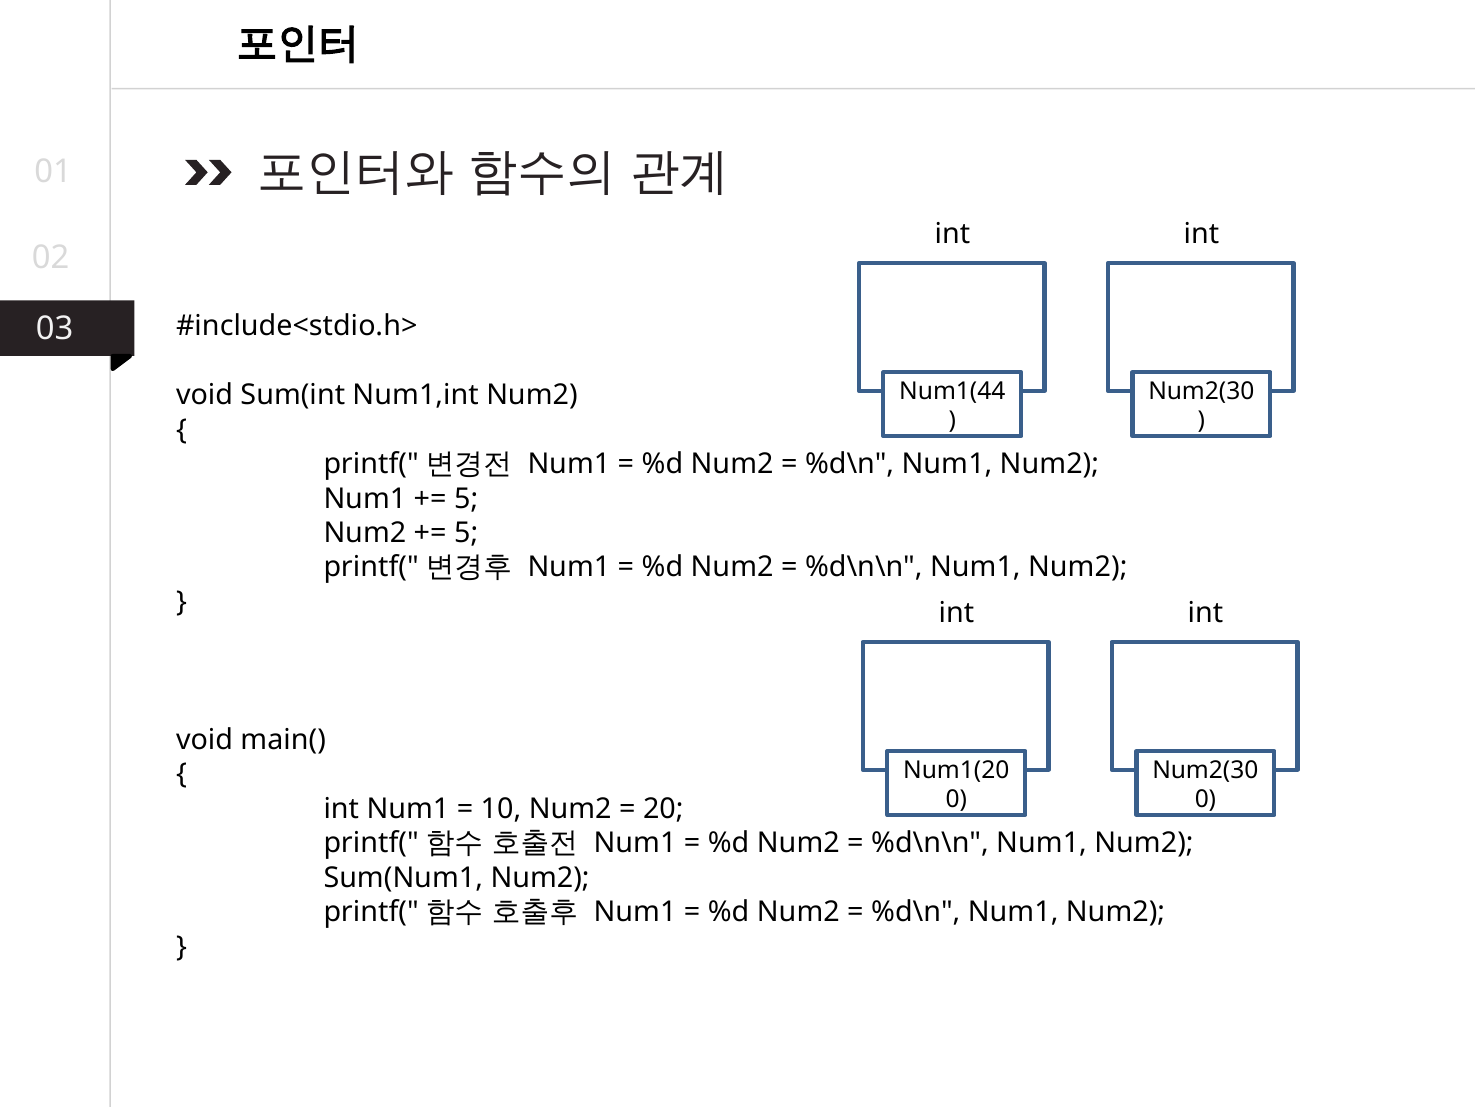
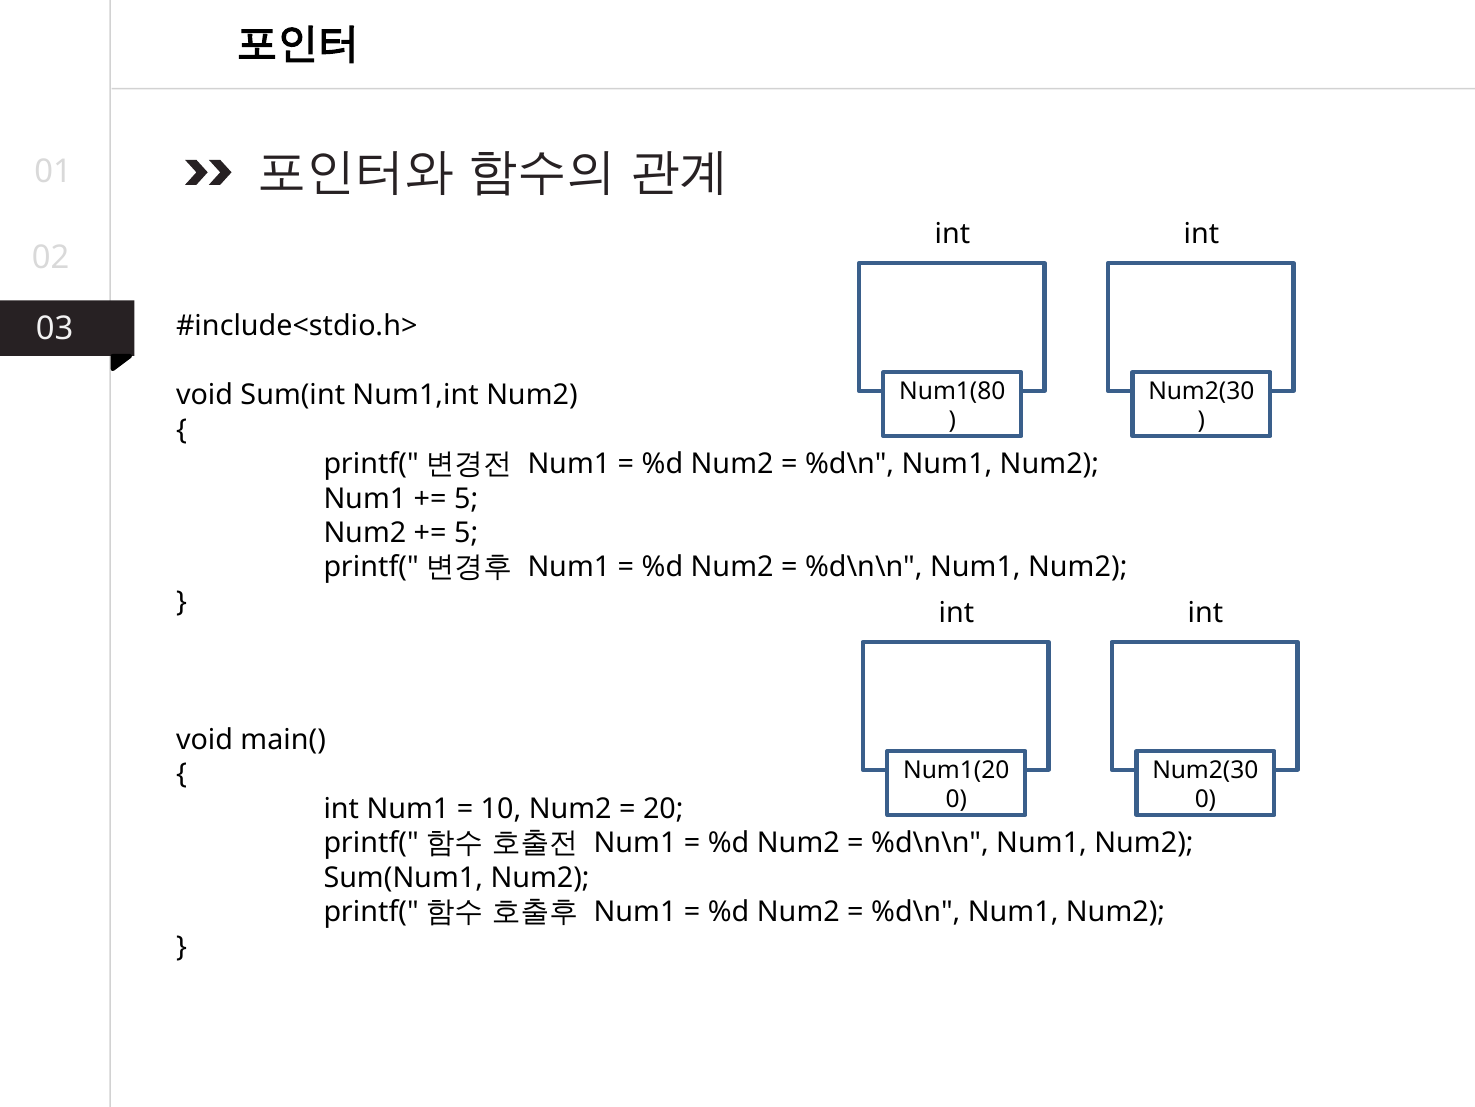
Num1(44: Num1(44 -> Num1(80
